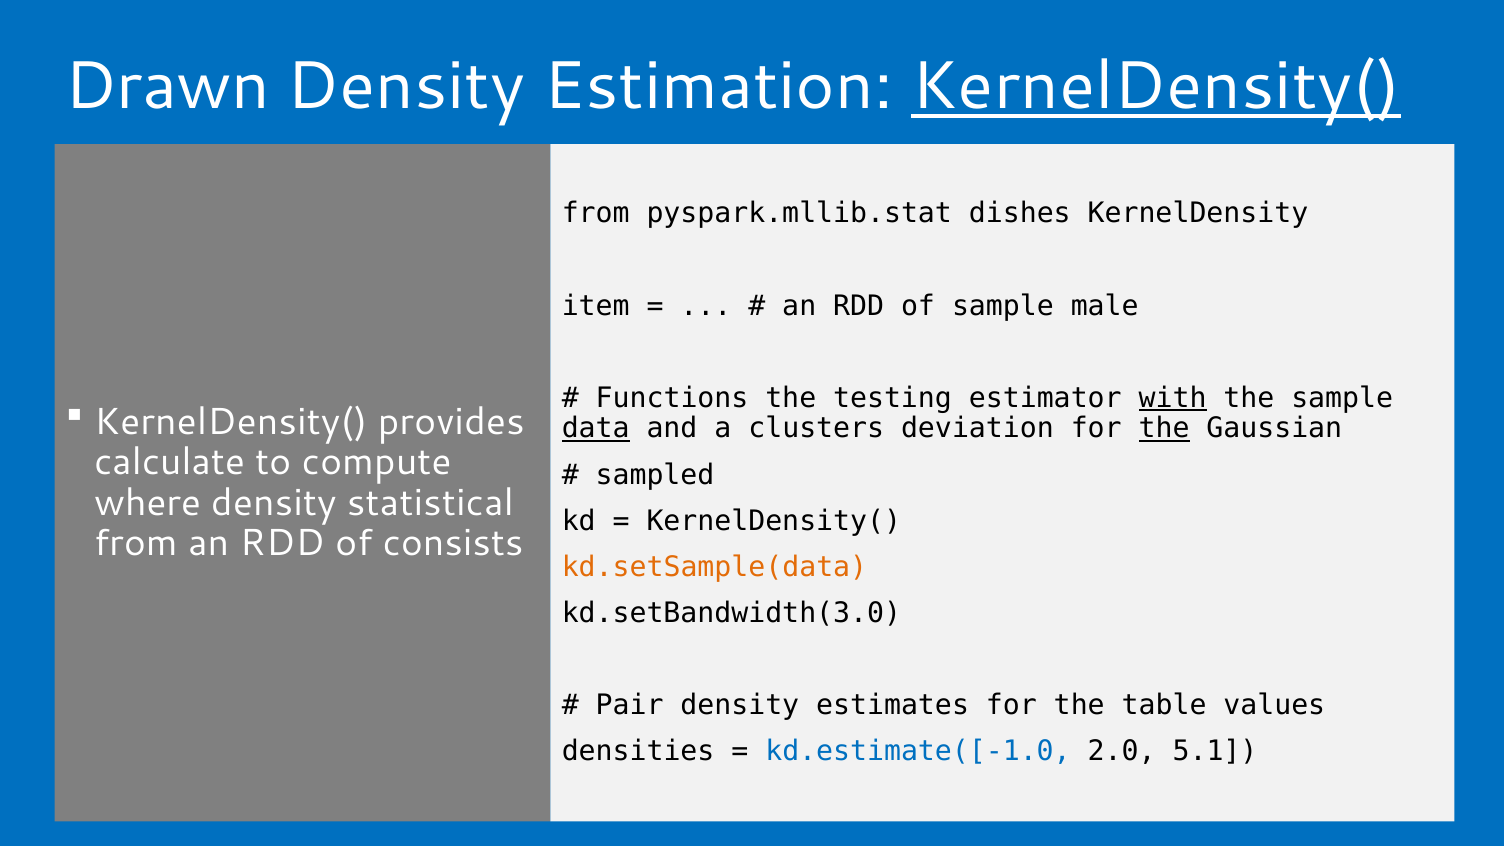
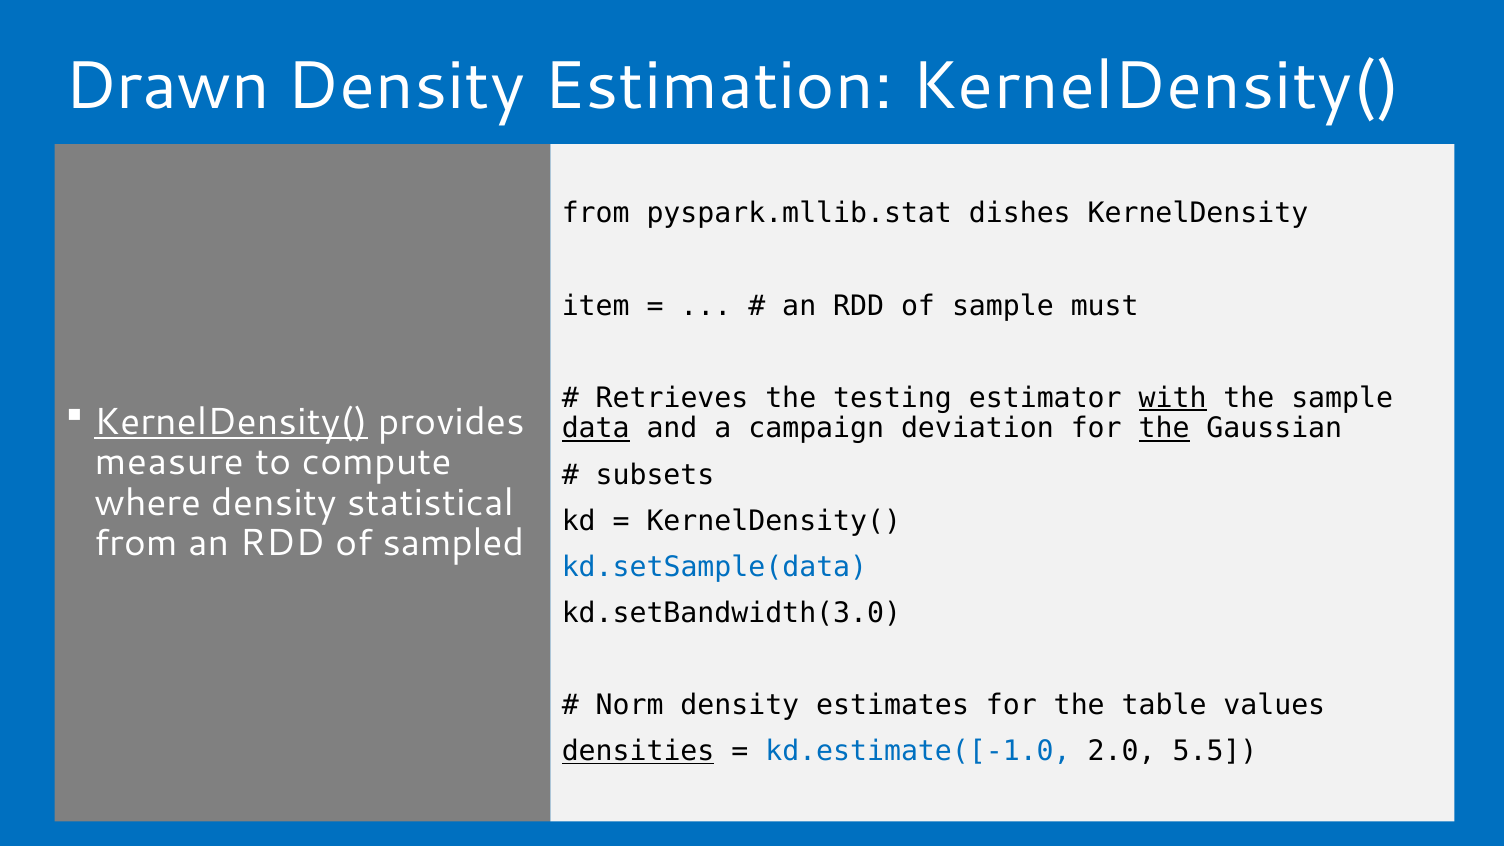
KernelDensity( at (1156, 87) underline: present -> none
male: male -> must
Functions: Functions -> Retrieves
KernelDensity( at (231, 422) underline: none -> present
clusters: clusters -> campaign
calculate: calculate -> measure
sampled: sampled -> subsets
consists: consists -> sampled
kd.setSample(data colour: orange -> blue
Pair: Pair -> Norm
densities underline: none -> present
5.1: 5.1 -> 5.5
